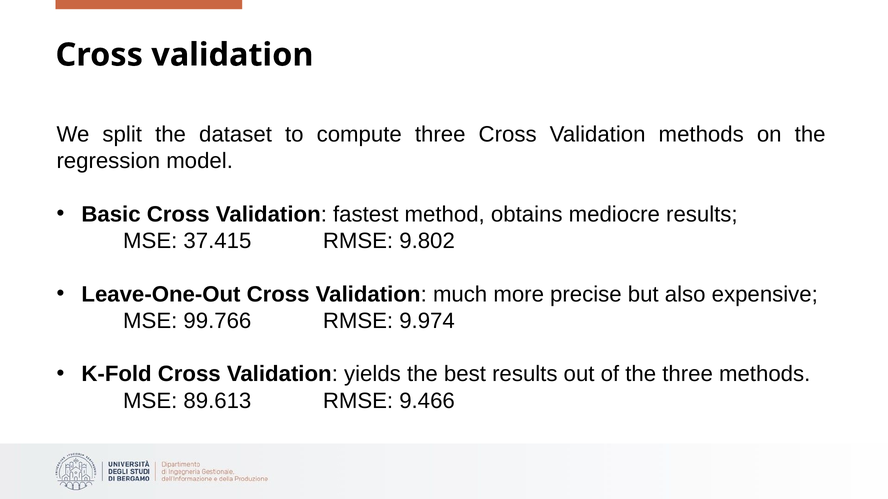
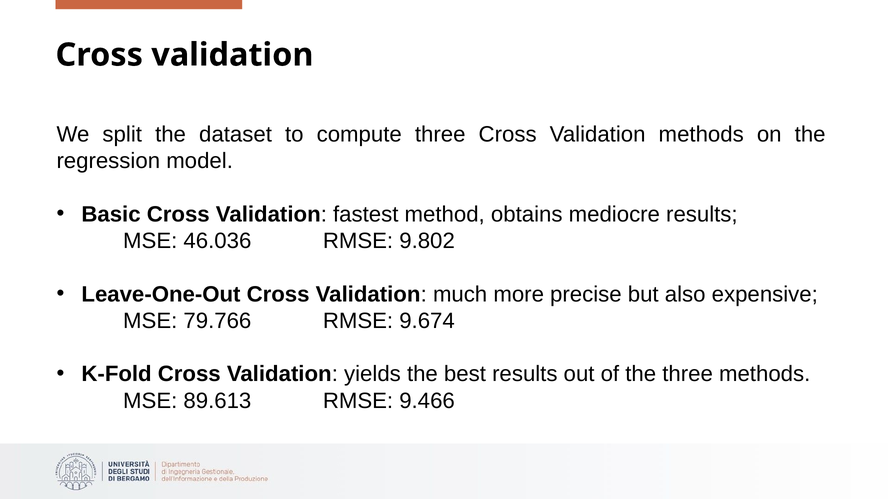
37.415: 37.415 -> 46.036
99.766: 99.766 -> 79.766
9.974: 9.974 -> 9.674
